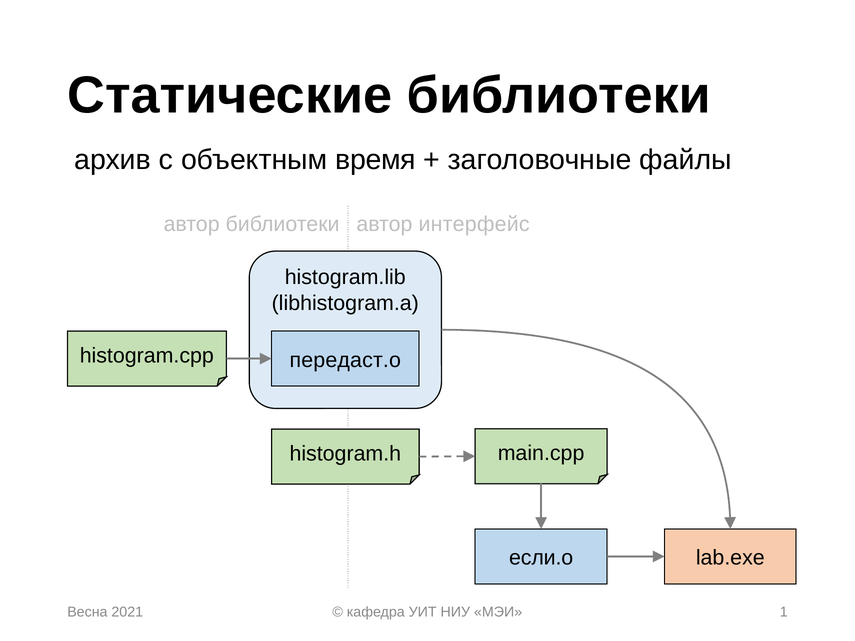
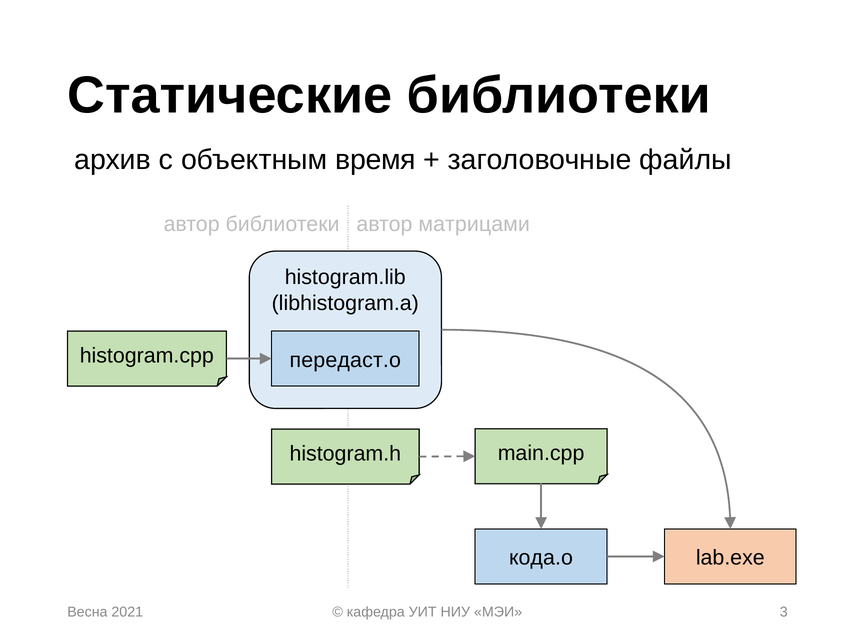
интерфейс: интерфейс -> матрицами
если.o: если.o -> кода.o
1: 1 -> 3
